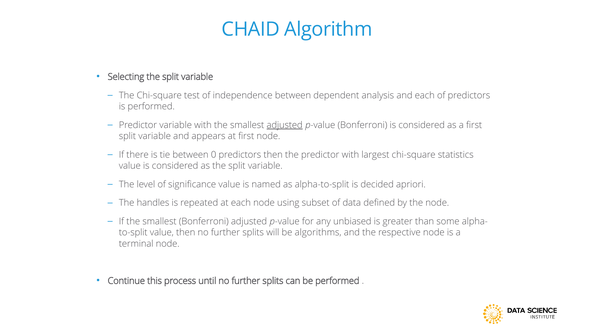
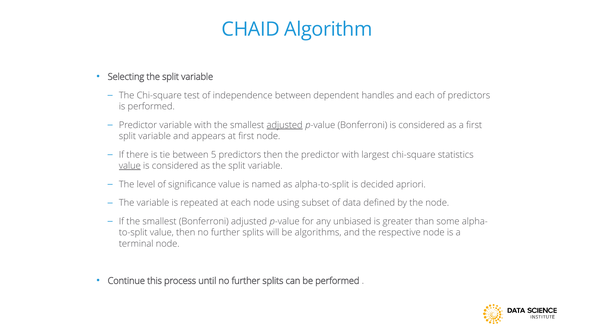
analysis: analysis -> handles
0: 0 -> 5
value at (130, 166) underline: none -> present
The handles: handles -> variable
